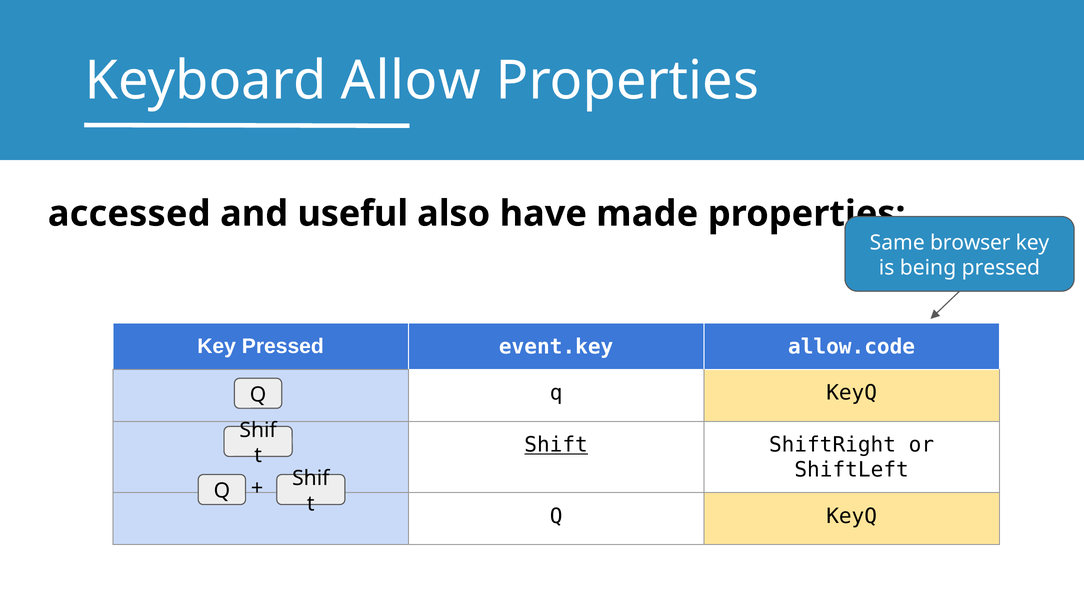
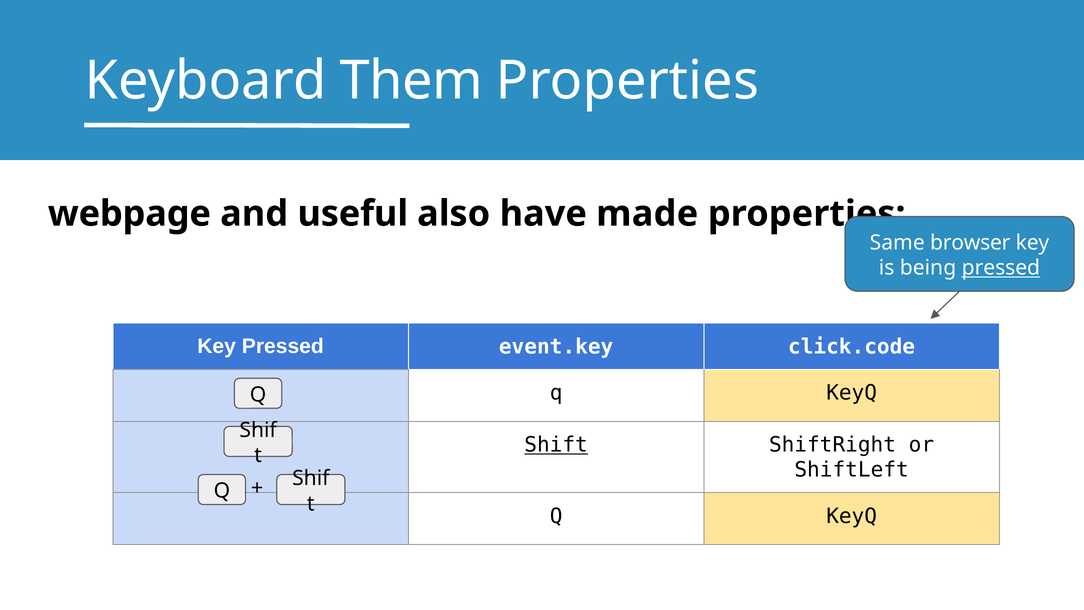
Allow: Allow -> Them
accessed: accessed -> webpage
pressed at (1001, 268) underline: none -> present
allow.code: allow.code -> click.code
